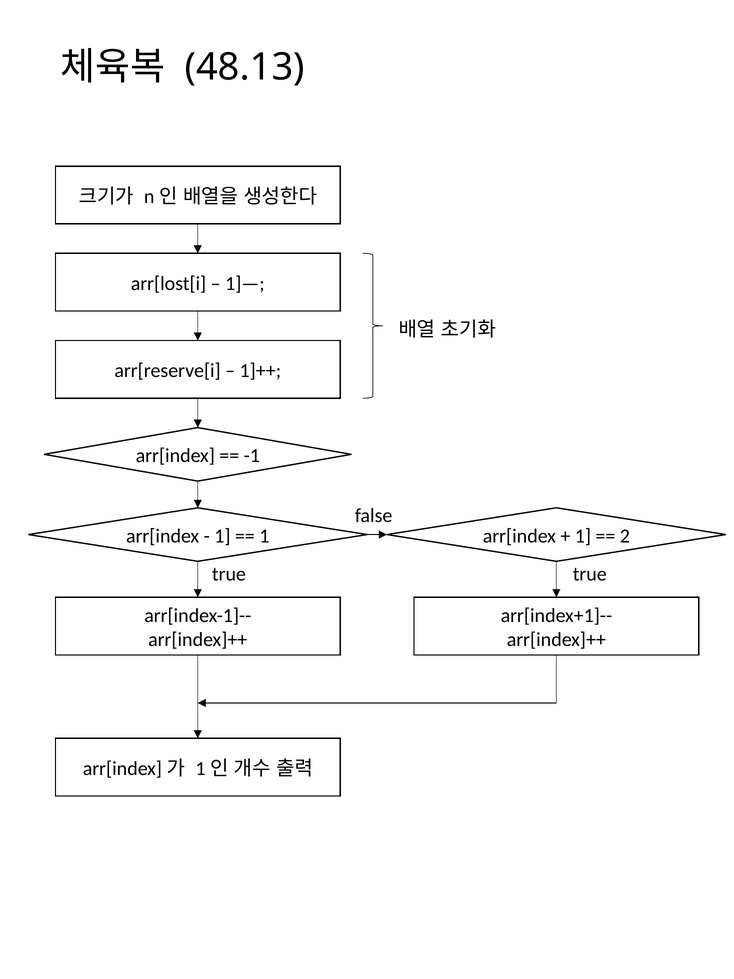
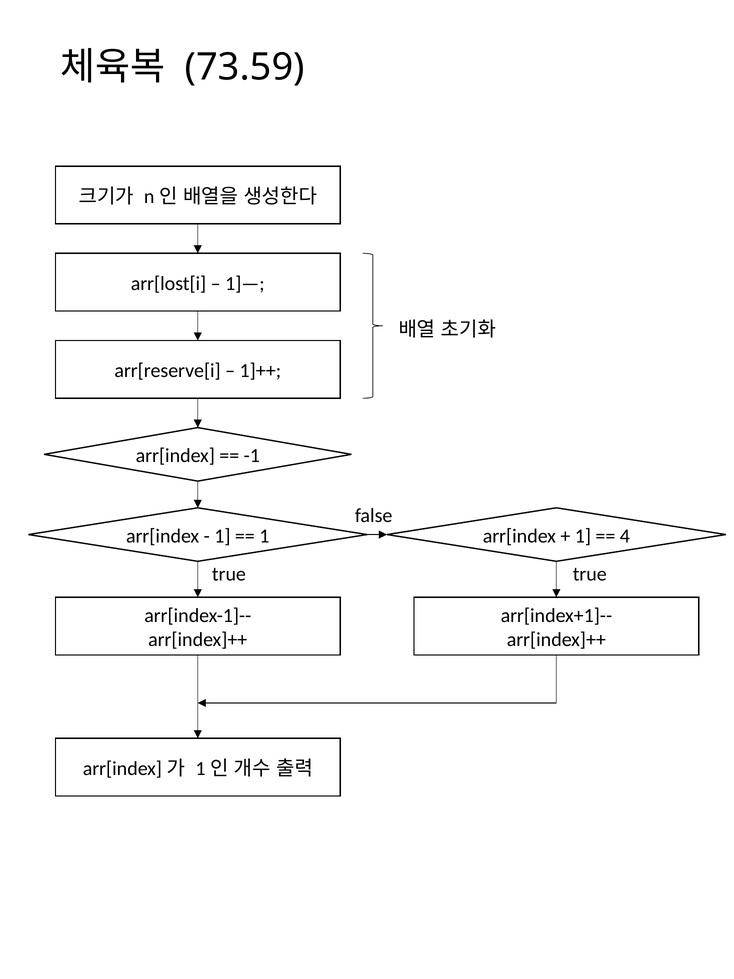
48.13: 48.13 -> 73.59
2: 2 -> 4
